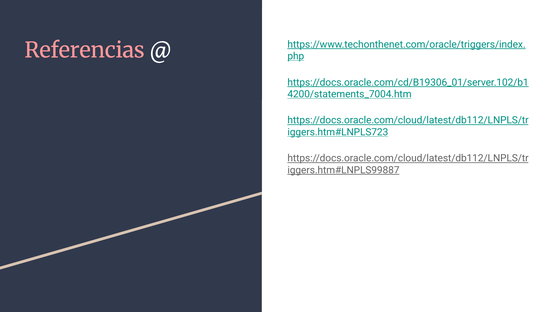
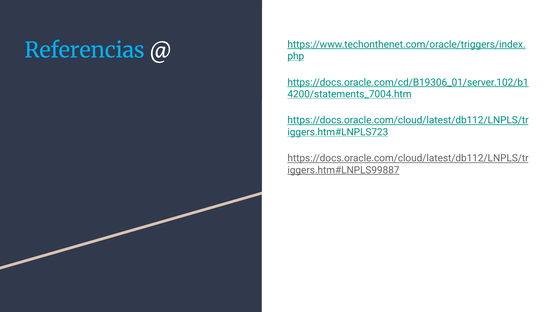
Referencias colour: pink -> light blue
